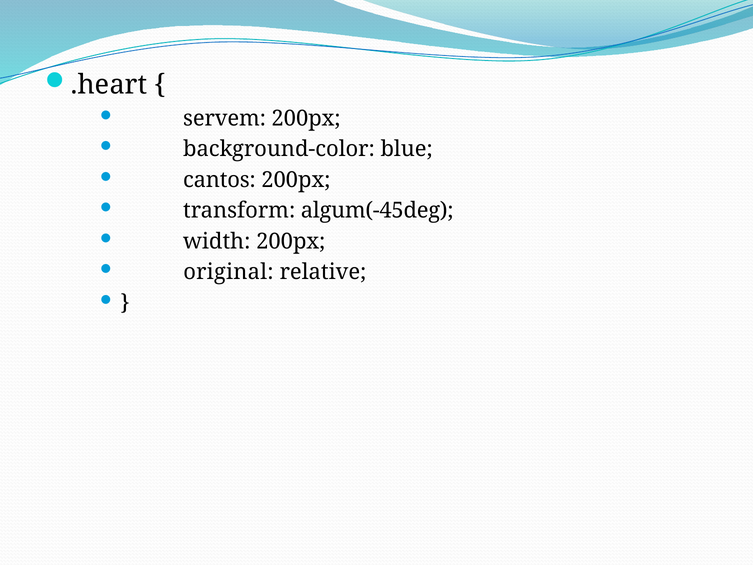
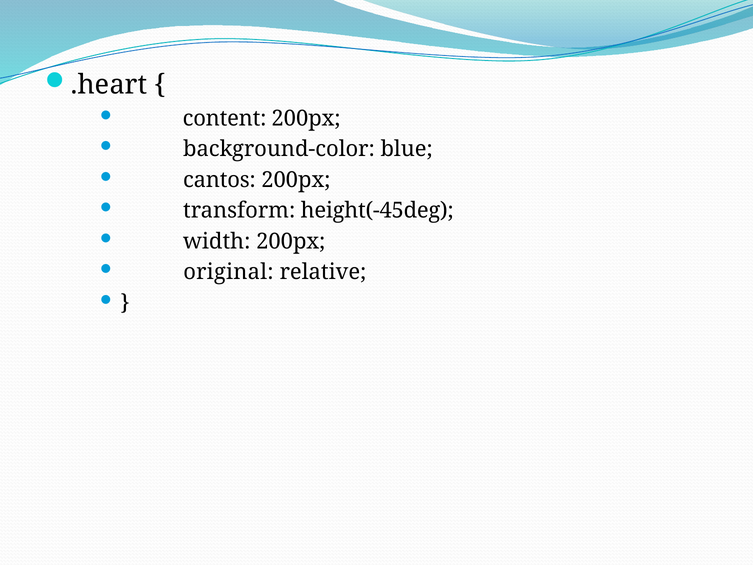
servem: servem -> content
algum(-45deg: algum(-45deg -> height(-45deg
